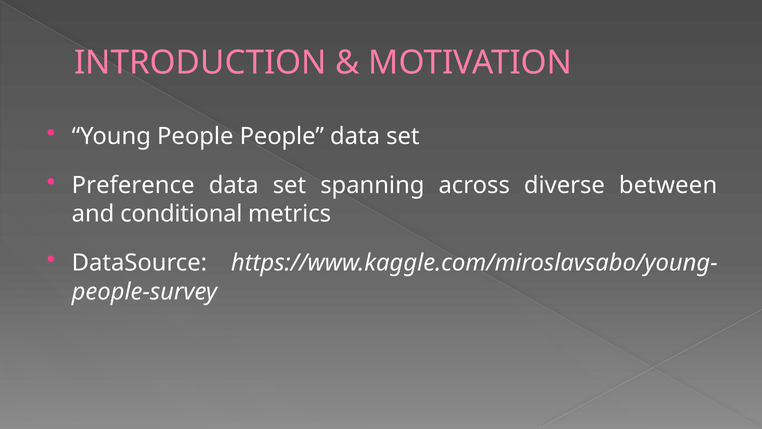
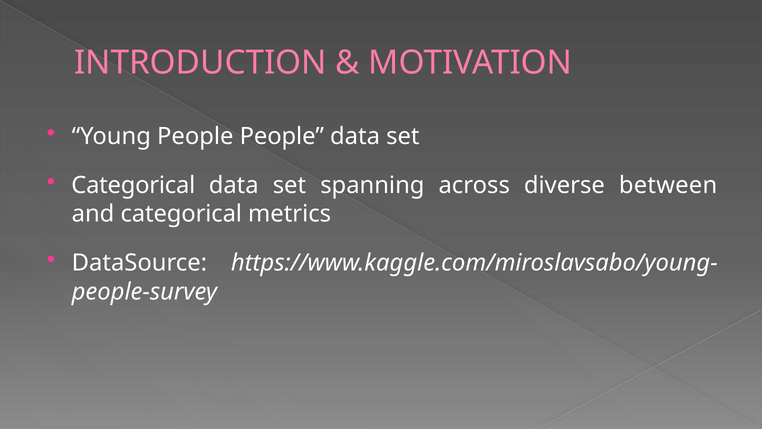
Preference at (133, 185): Preference -> Categorical
and conditional: conditional -> categorical
